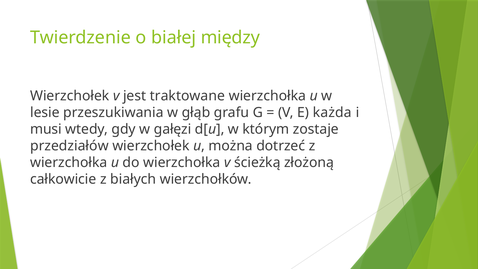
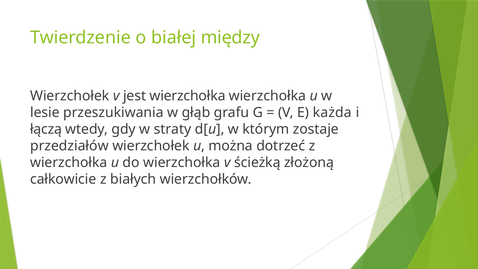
jest traktowane: traktowane -> wierzchołka
musi: musi -> łączą
gałęzi: gałęzi -> straty
